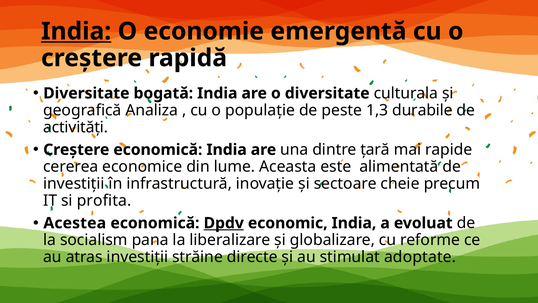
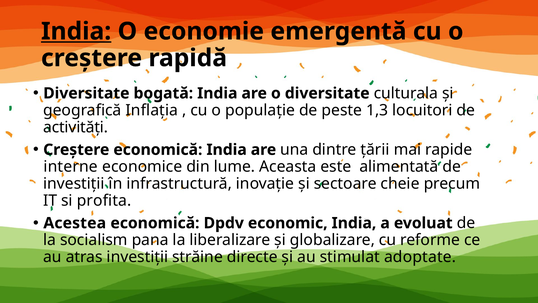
Analiza: Analiza -> Inflația
durabile: durabile -> locuitori
țară: țară -> țării
cererea: cererea -> interne
Dpdv underline: present -> none
